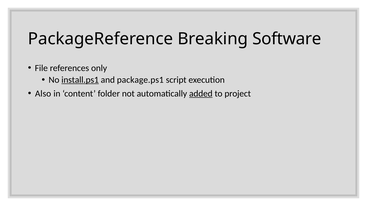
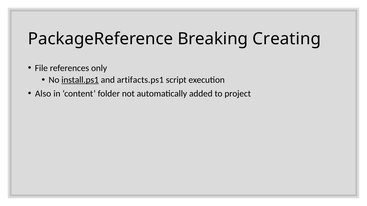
Software: Software -> Creating
package.ps1: package.ps1 -> artifacts.ps1
added underline: present -> none
